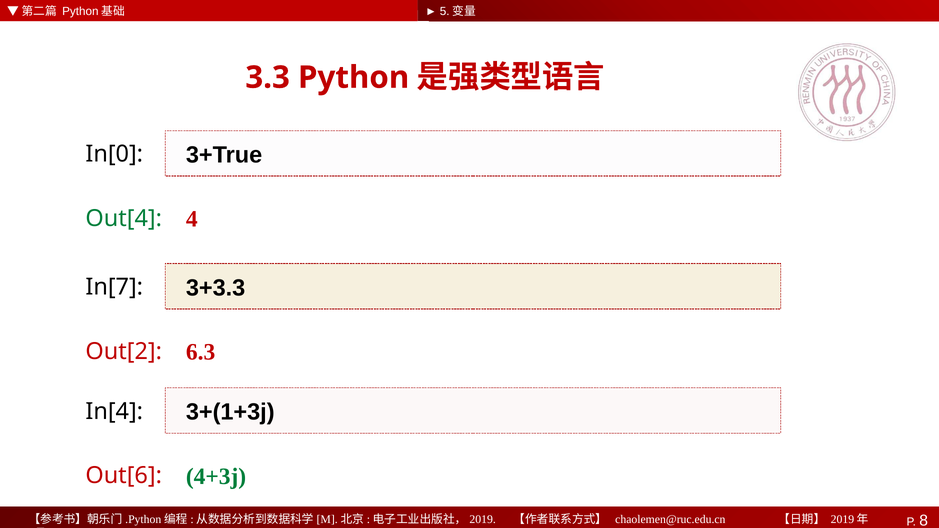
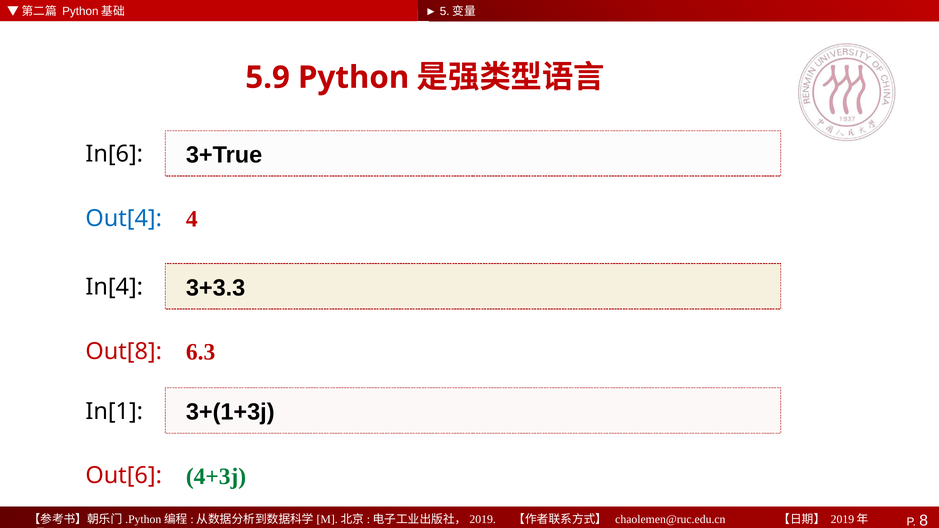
3.3: 3.3 -> 5.9
In[0: In[0 -> In[6
Out[4 colour: green -> blue
In[7: In[7 -> In[4
Out[2: Out[2 -> Out[8
In[4: In[4 -> In[1
